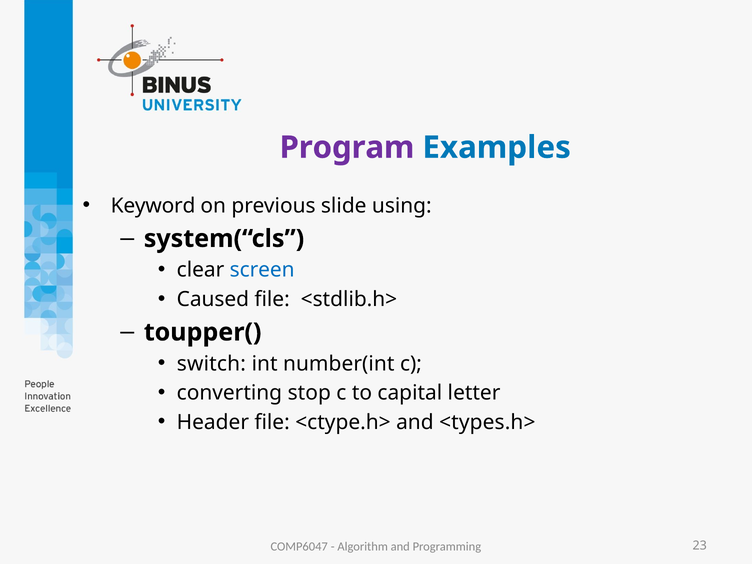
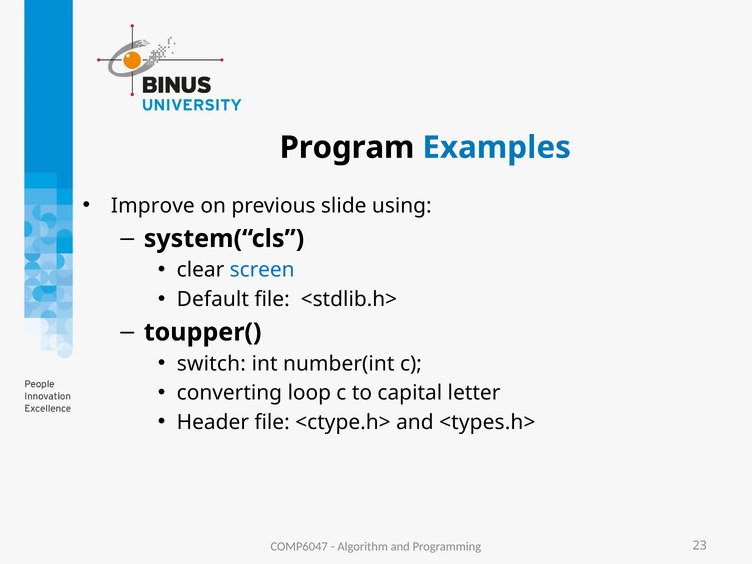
Program colour: purple -> black
Keyword: Keyword -> Improve
Caused: Caused -> Default
stop: stop -> loop
